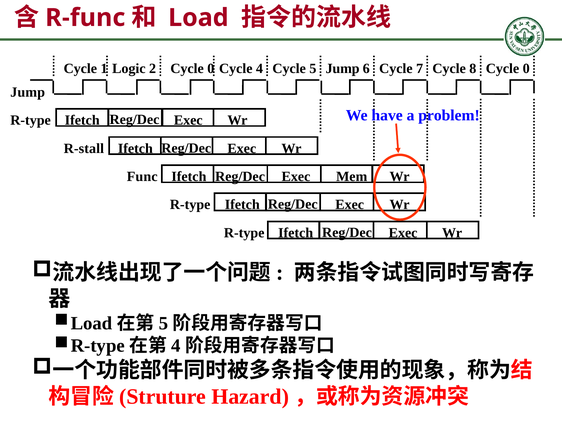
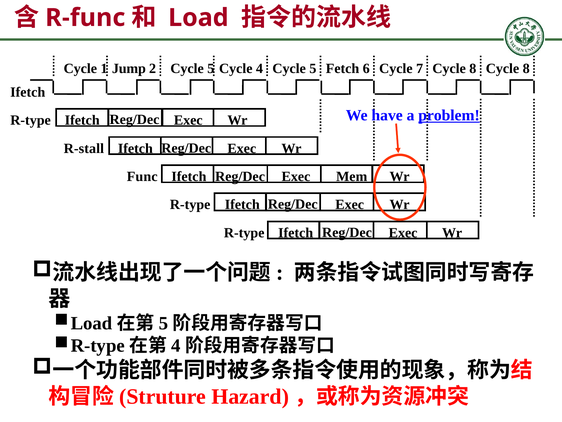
Logic: Logic -> Jump
2 Cycle 0: 0 -> 5
5 Jump: Jump -> Fetch
8 Cycle 0: 0 -> 8
Jump at (28, 92): Jump -> Ifetch
problem underline: none -> present
